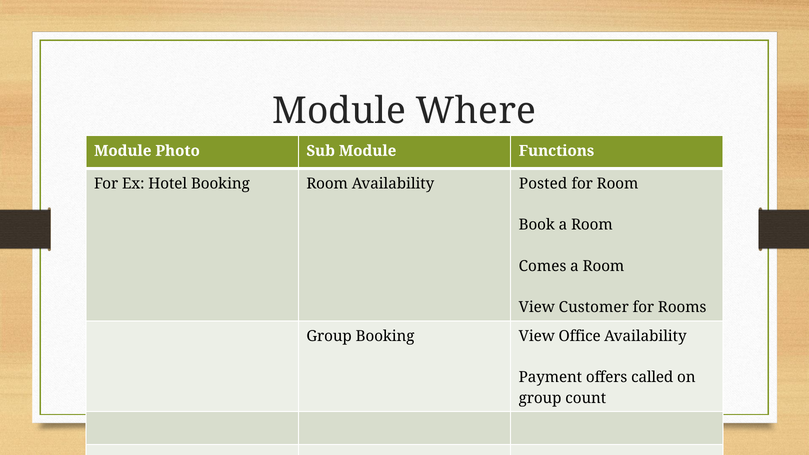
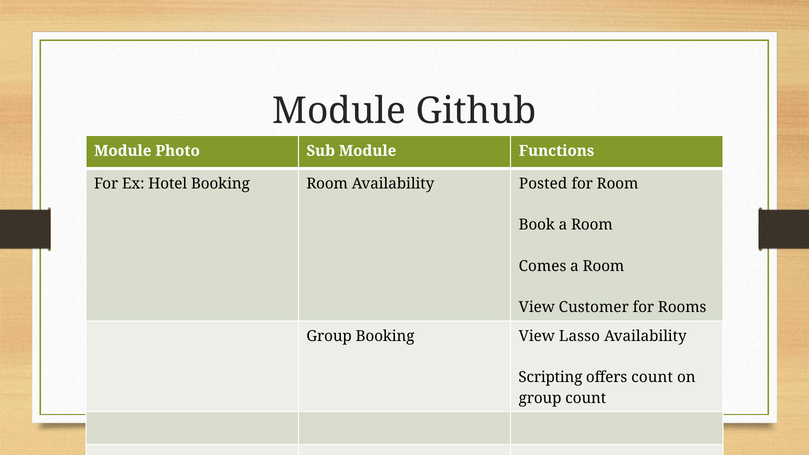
Where: Where -> Github
Office: Office -> Lasso
Payment: Payment -> Scripting
offers called: called -> count
